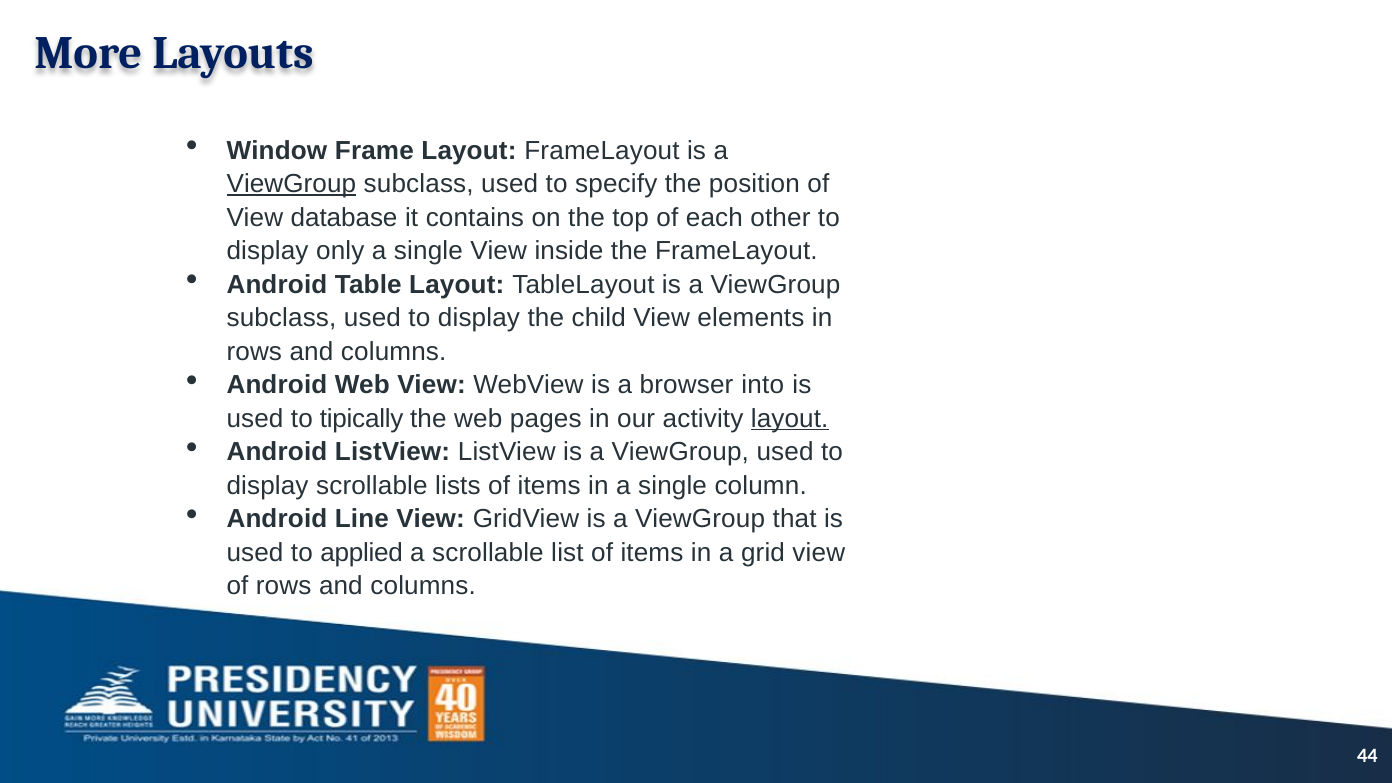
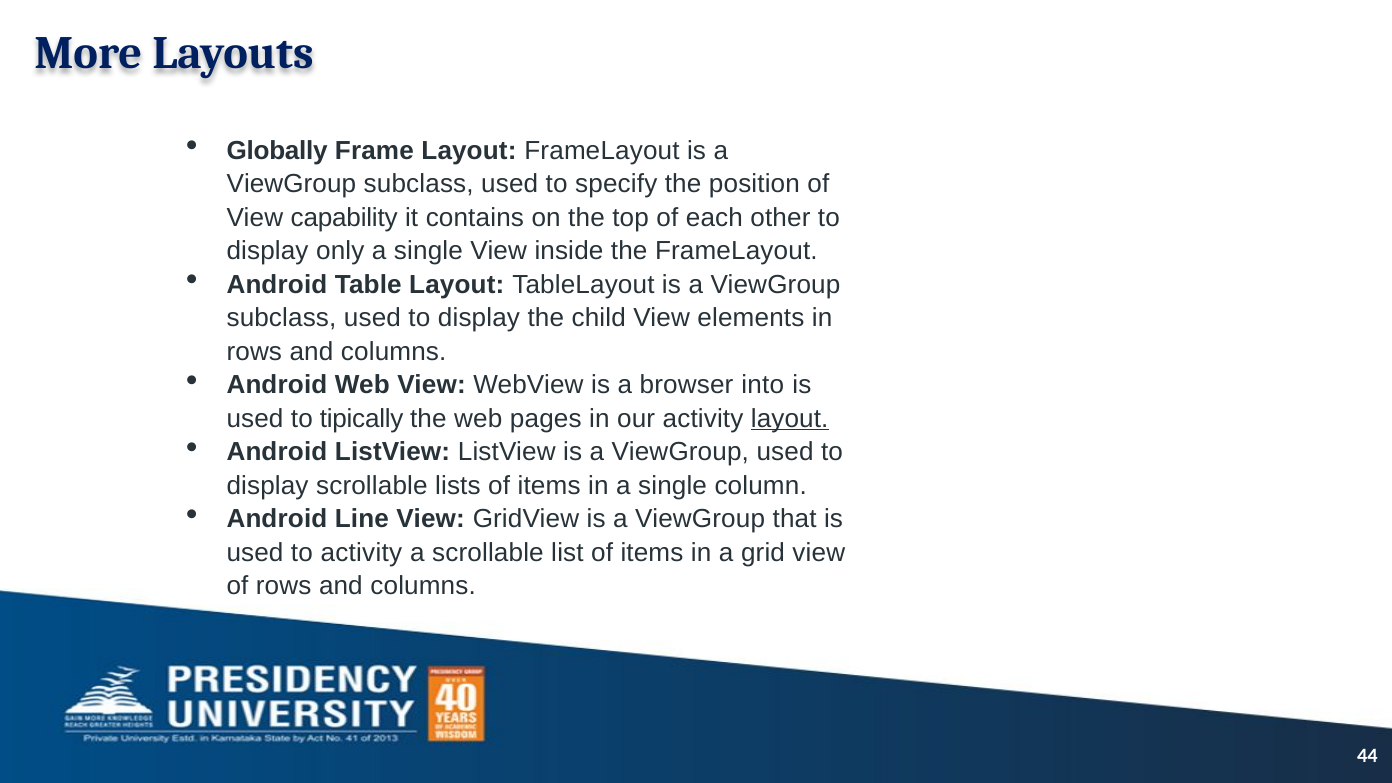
Window: Window -> Globally
ViewGroup at (291, 184) underline: present -> none
database: database -> capability
to applied: applied -> activity
